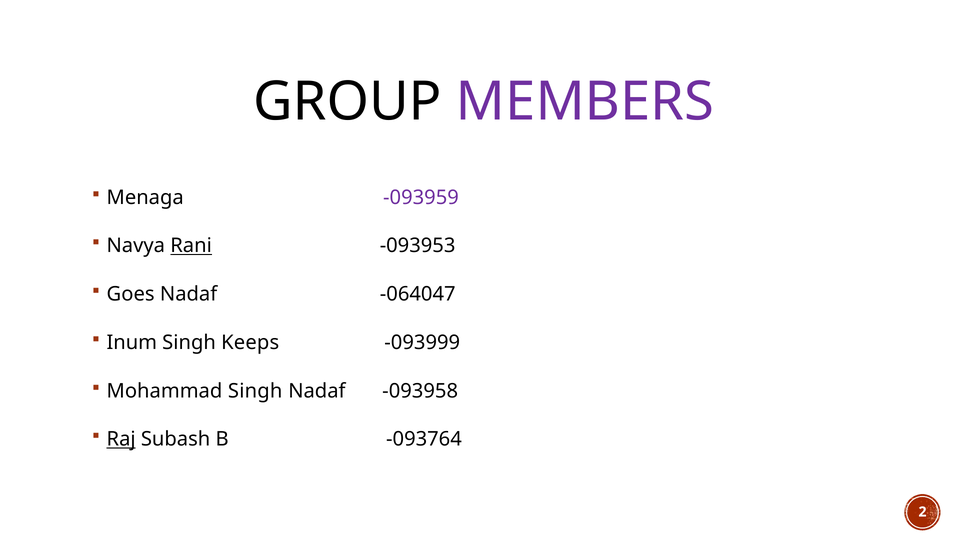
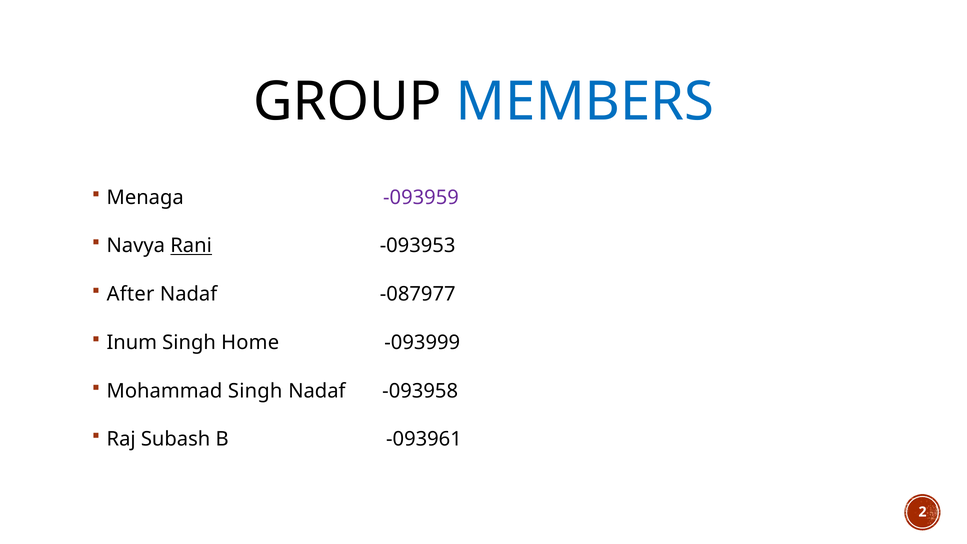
MEMBERS colour: purple -> blue
Goes: Goes -> After
-064047: -064047 -> -087977
Keeps: Keeps -> Home
Raj underline: present -> none
-093764: -093764 -> -093961
